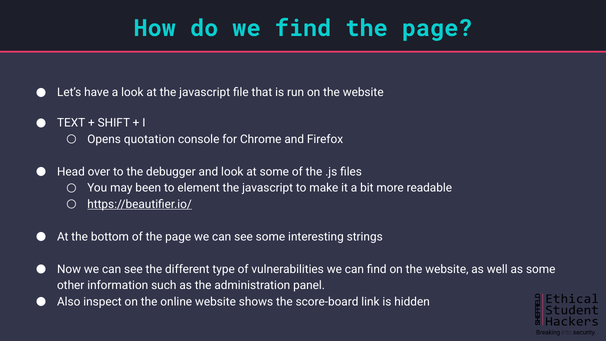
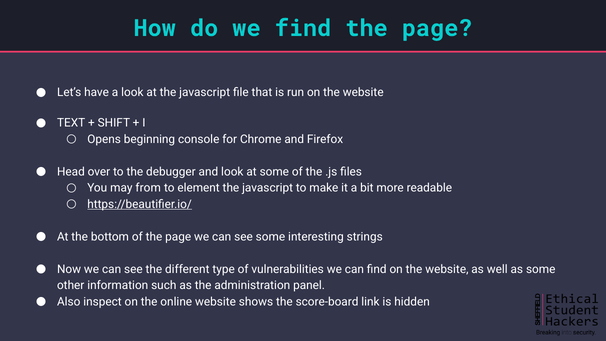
quotation: quotation -> beginning
been: been -> from
